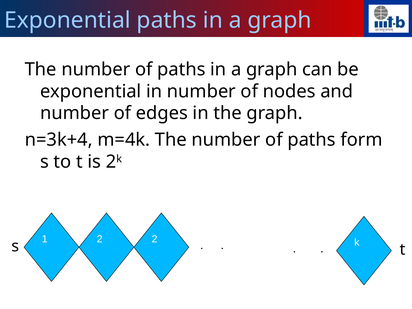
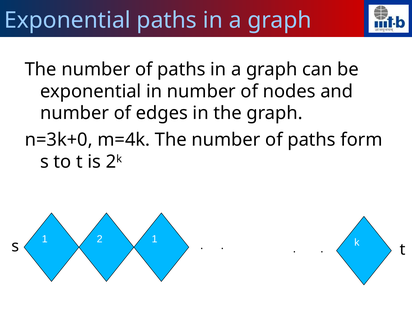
n=3k+4: n=3k+4 -> n=3k+0
2 2: 2 -> 1
